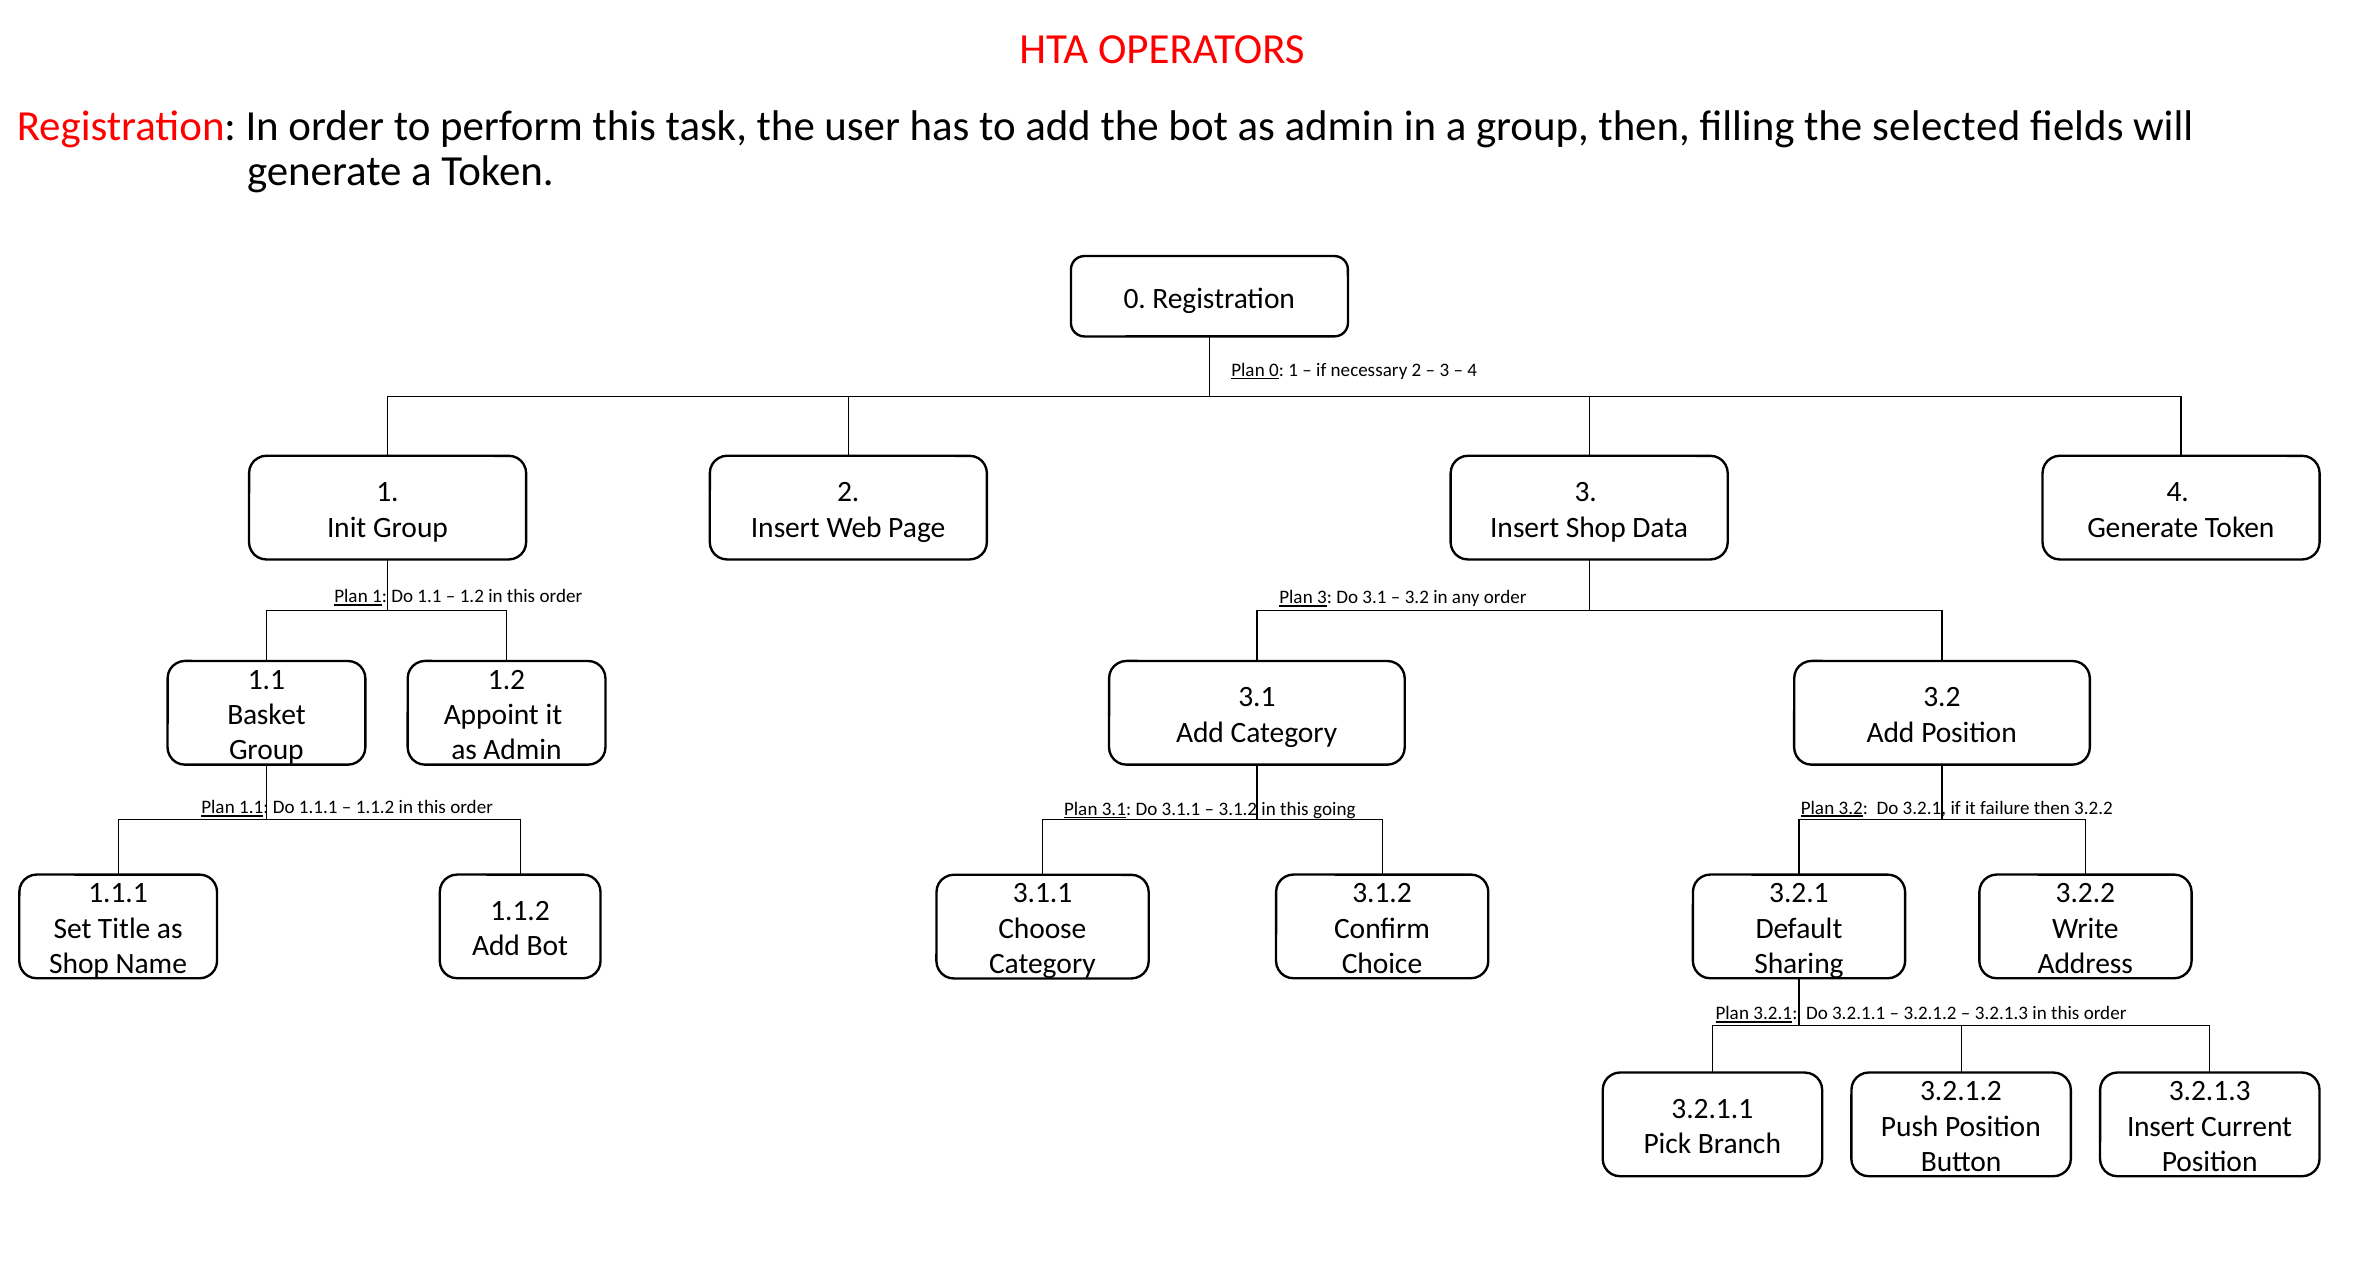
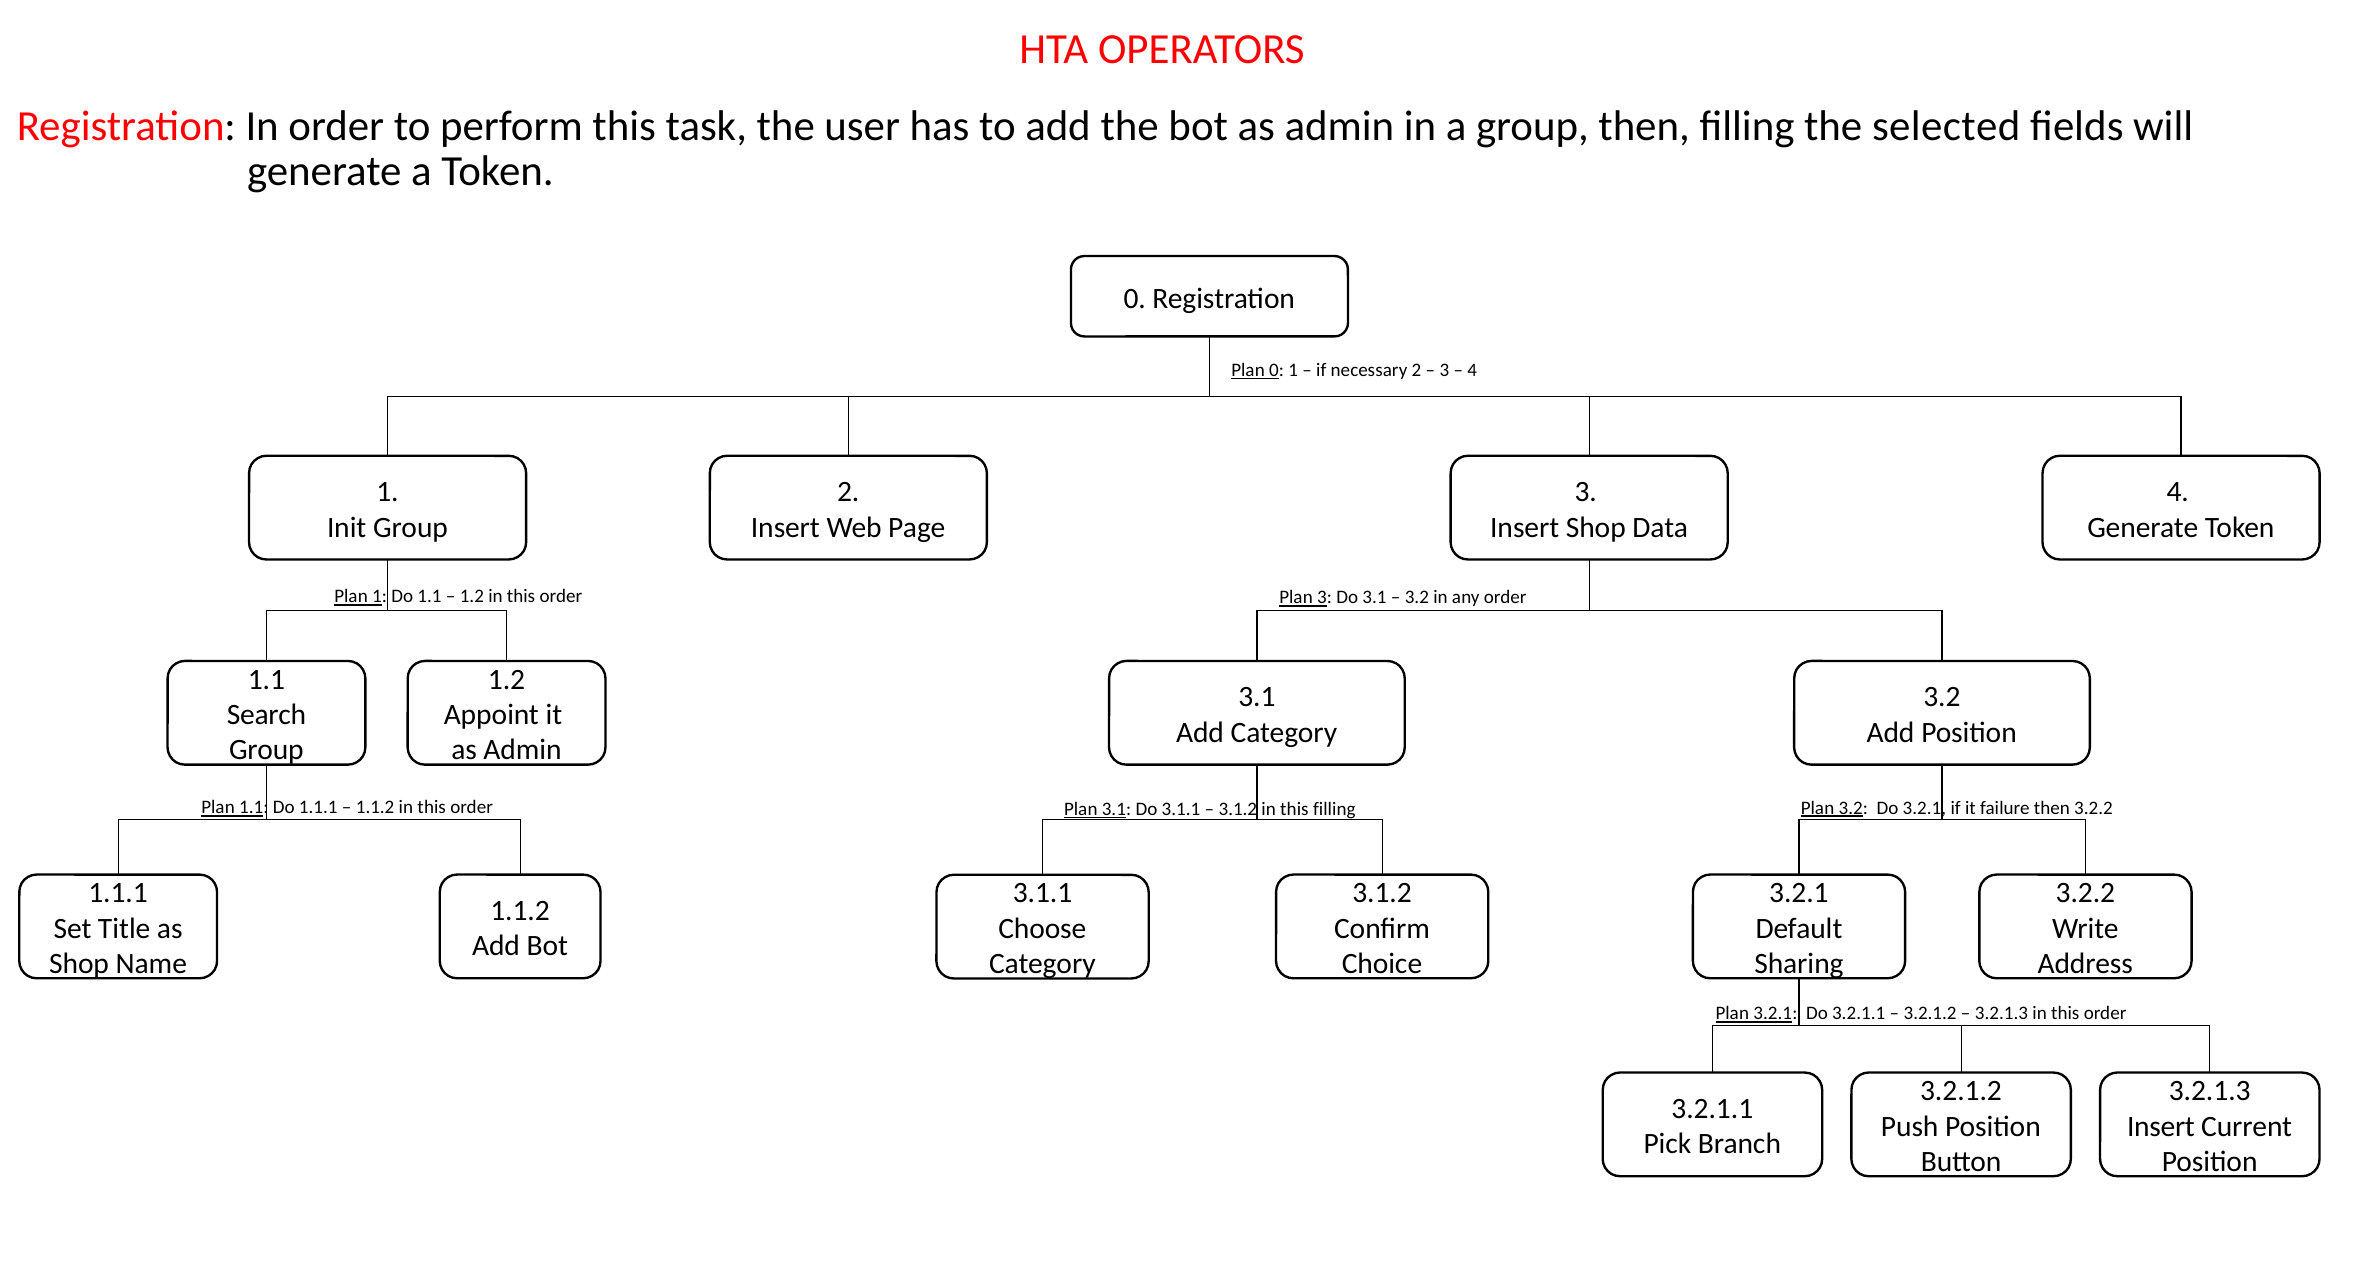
Basket: Basket -> Search
this going: going -> filling
